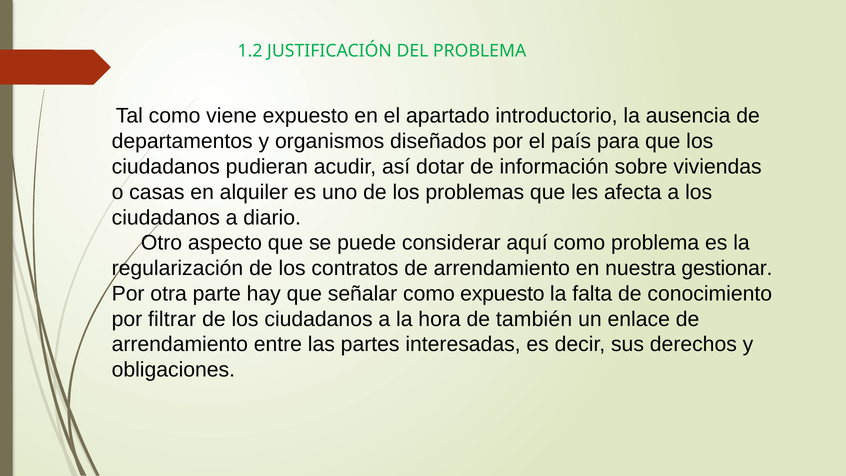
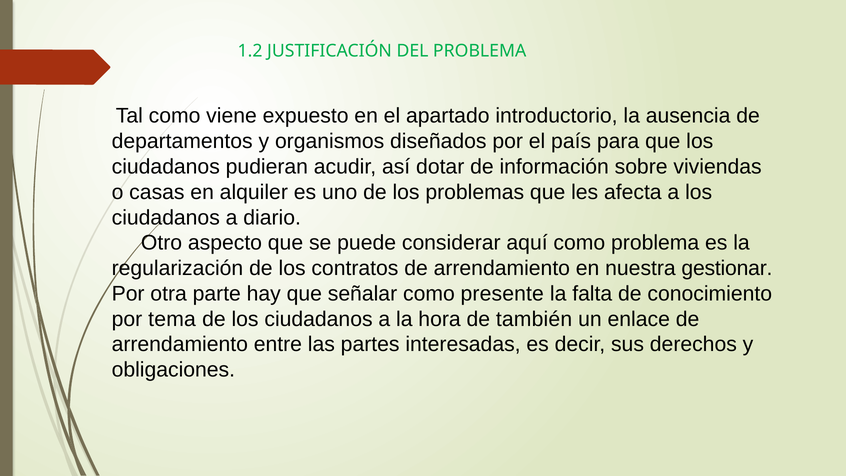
como expuesto: expuesto -> presente
filtrar: filtrar -> tema
